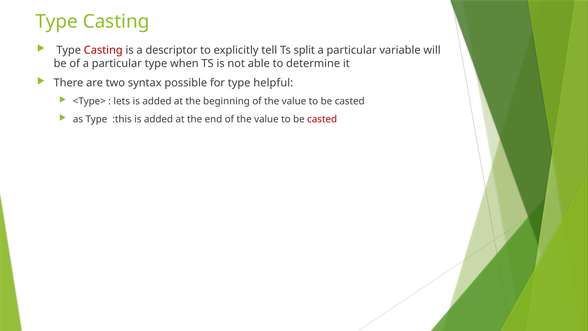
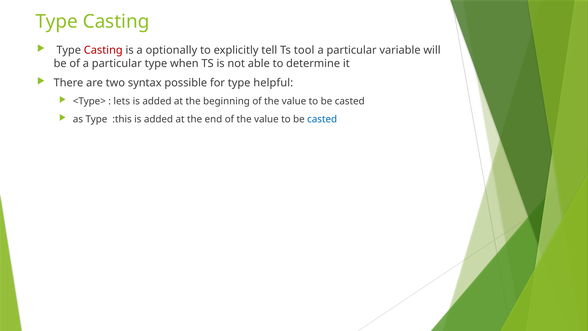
descriptor: descriptor -> optionally
split: split -> tool
casted at (322, 119) colour: red -> blue
